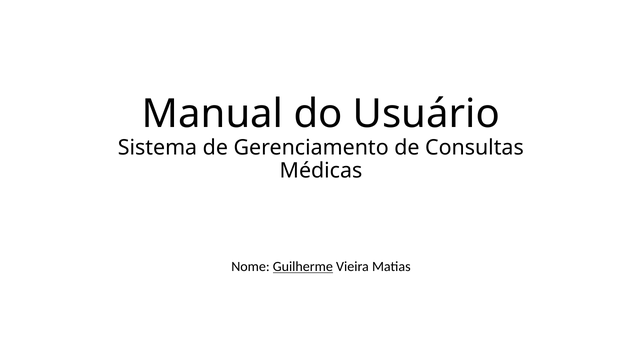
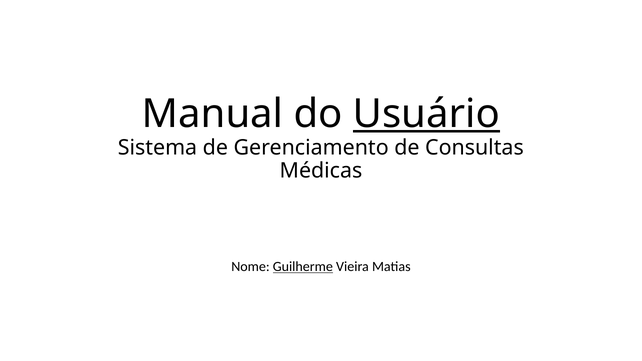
Usuário underline: none -> present
